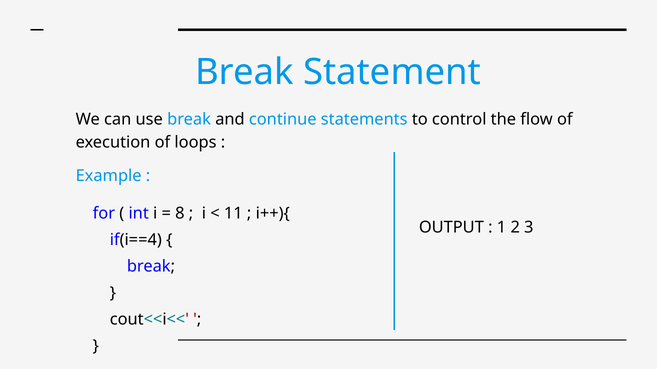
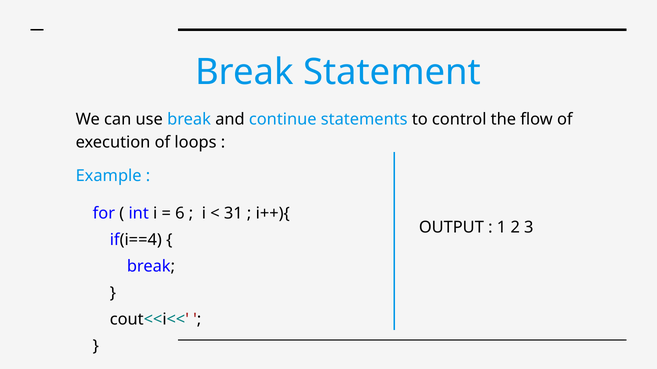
8: 8 -> 6
11: 11 -> 31
